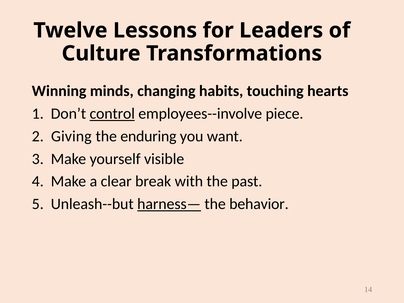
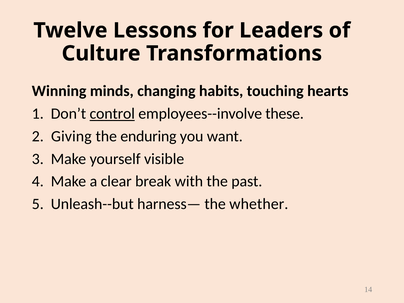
piece: piece -> these
harness— underline: present -> none
behavior: behavior -> whether
